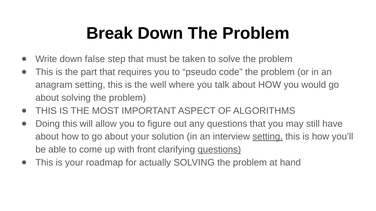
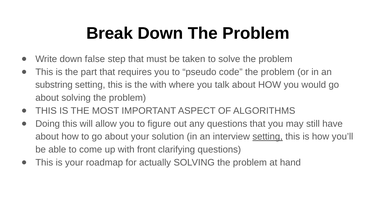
anagram: anagram -> substring
the well: well -> with
questions at (219, 150) underline: present -> none
